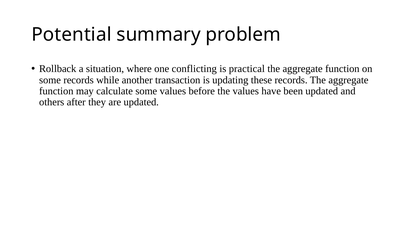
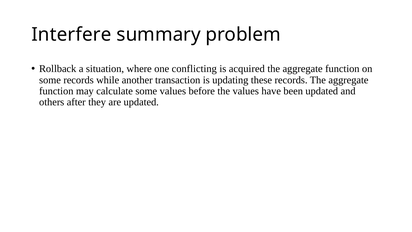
Potential: Potential -> Interfere
practical: practical -> acquired
